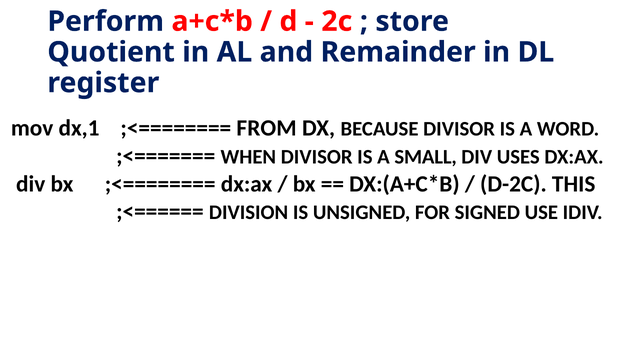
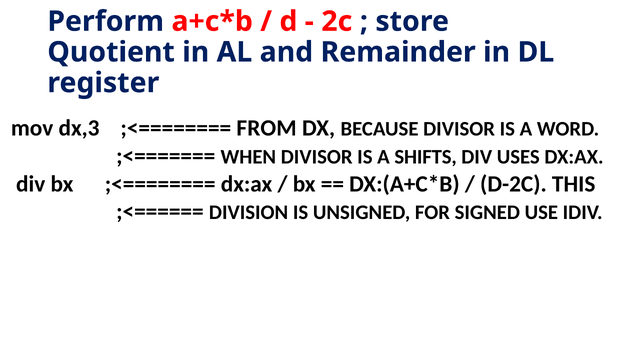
dx,1: dx,1 -> dx,3
SMALL: SMALL -> SHIFTS
